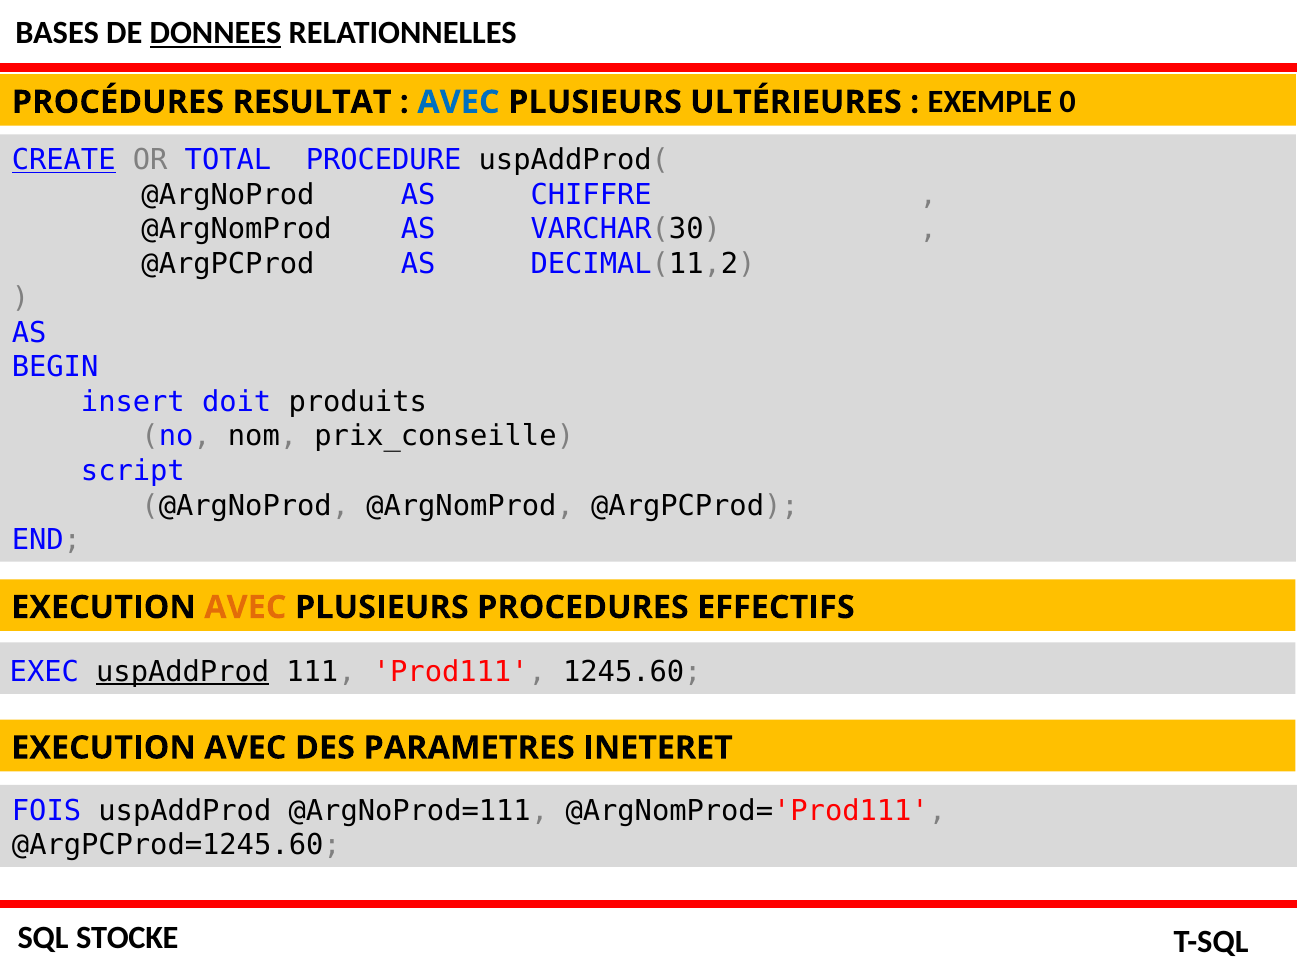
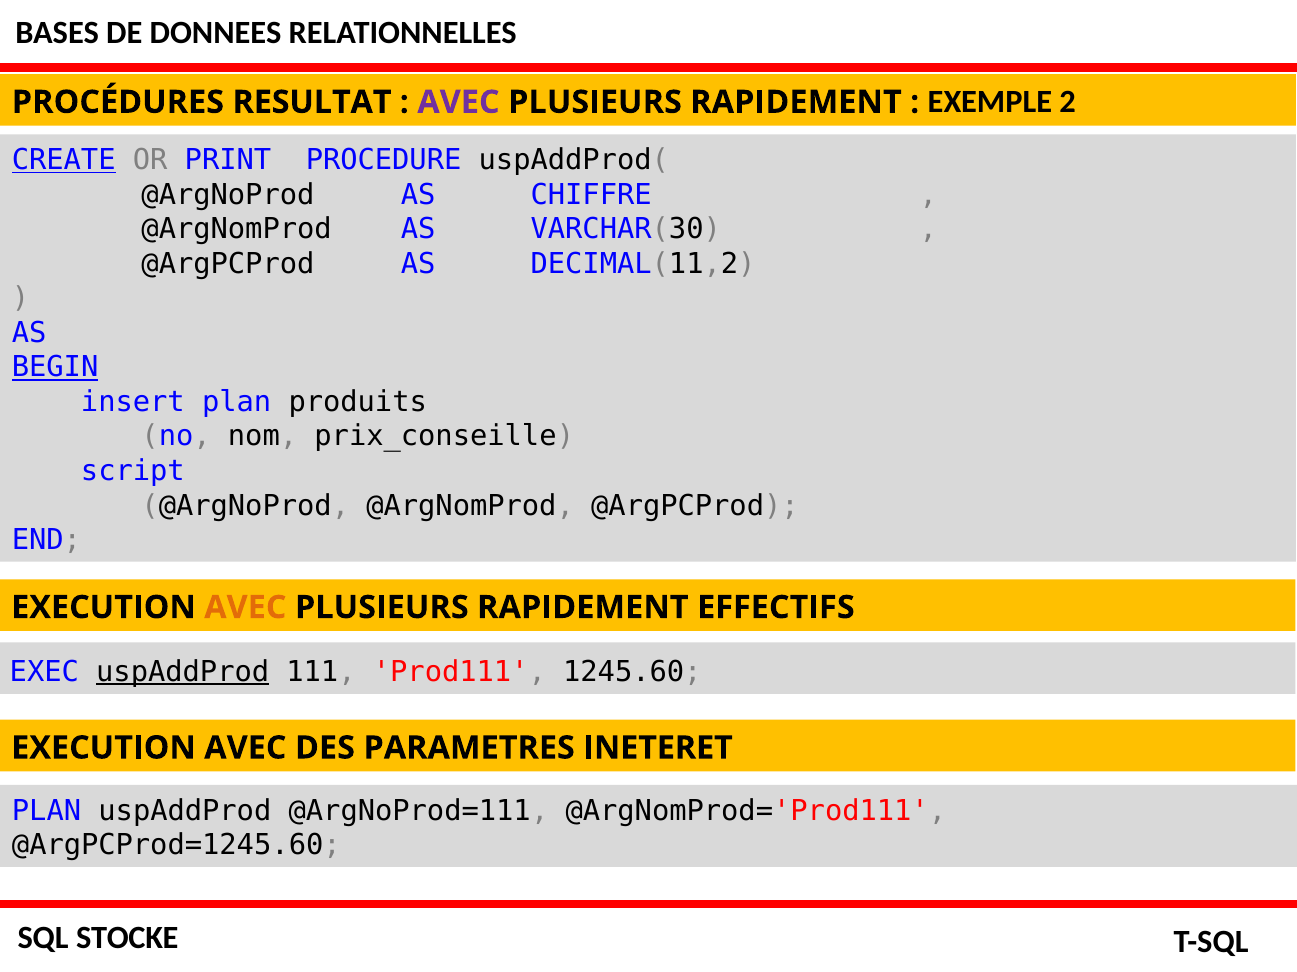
DONNEES underline: present -> none
AVEC at (458, 102) colour: blue -> purple
ULTÉRIEURES at (796, 102): ULTÉRIEURES -> RAPIDEMENT
0: 0 -> 2
TOTAL: TOTAL -> PRINT
BEGIN underline: none -> present
insert doit: doit -> plan
PROCEDURES at (583, 608): PROCEDURES -> RAPIDEMENT
FOIS at (47, 811): FOIS -> PLAN
